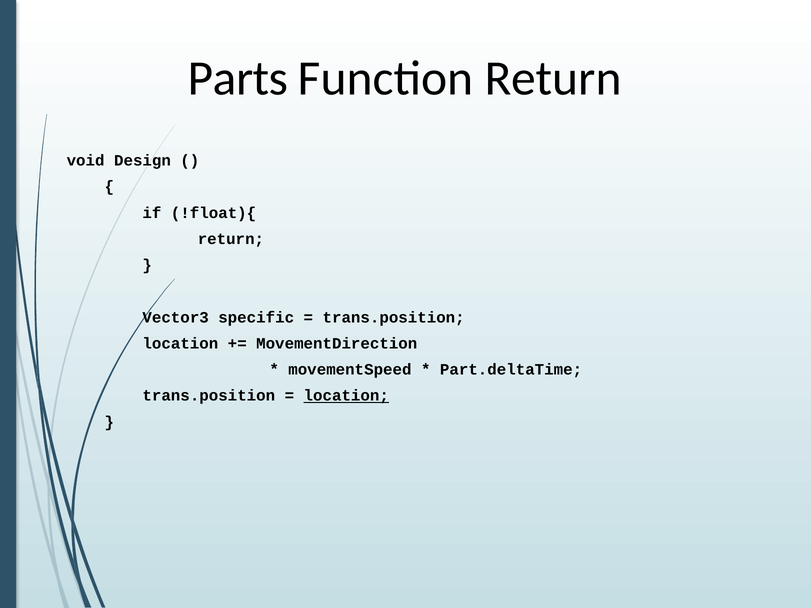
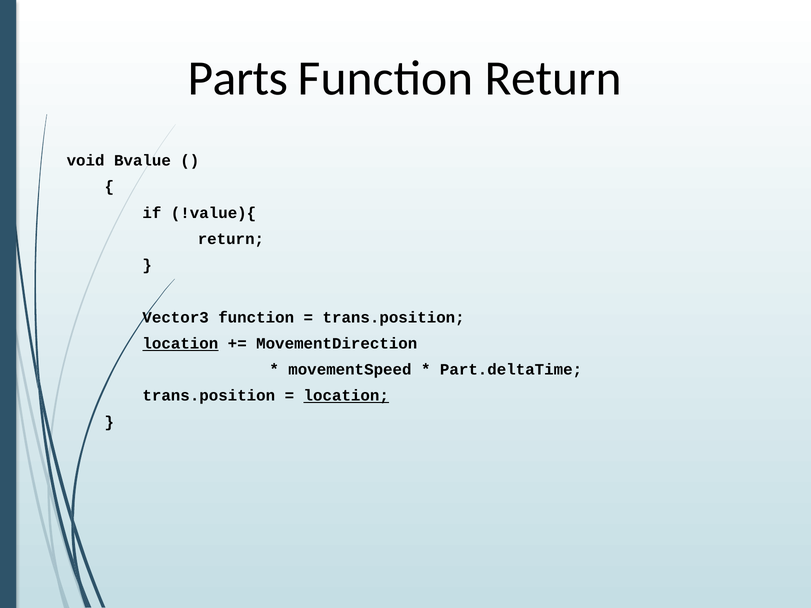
Design: Design -> Bvalue
!float){: !float){ -> !value){
Vector3 specific: specific -> function
location at (180, 344) underline: none -> present
